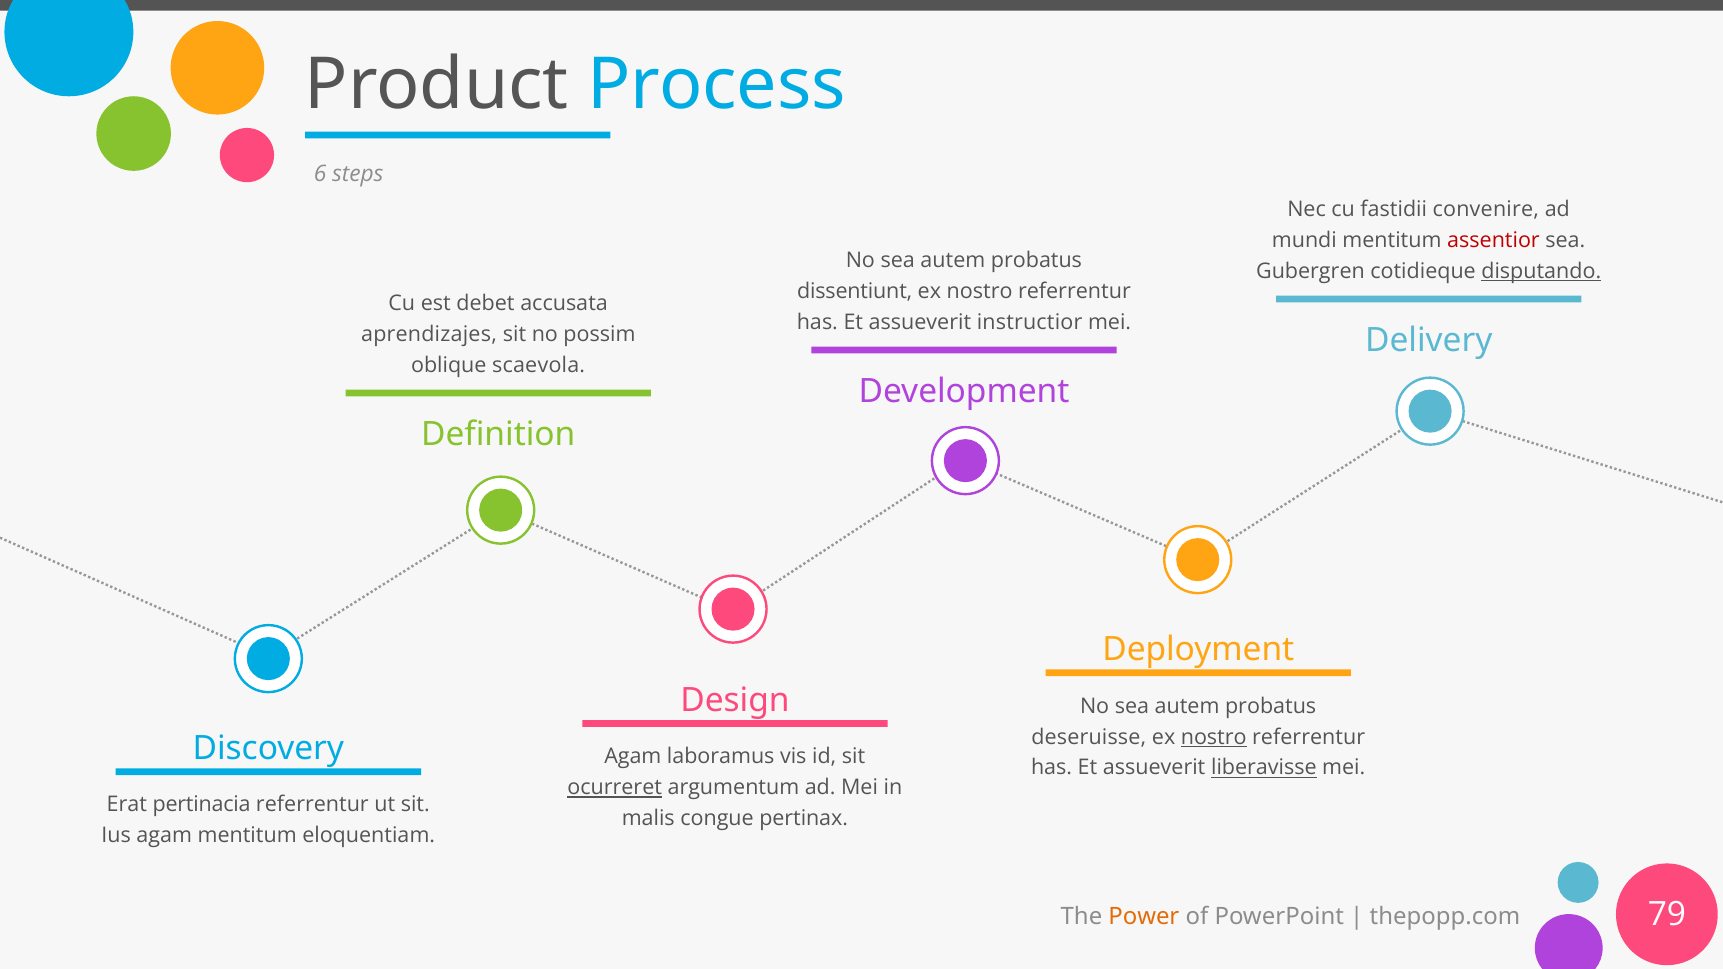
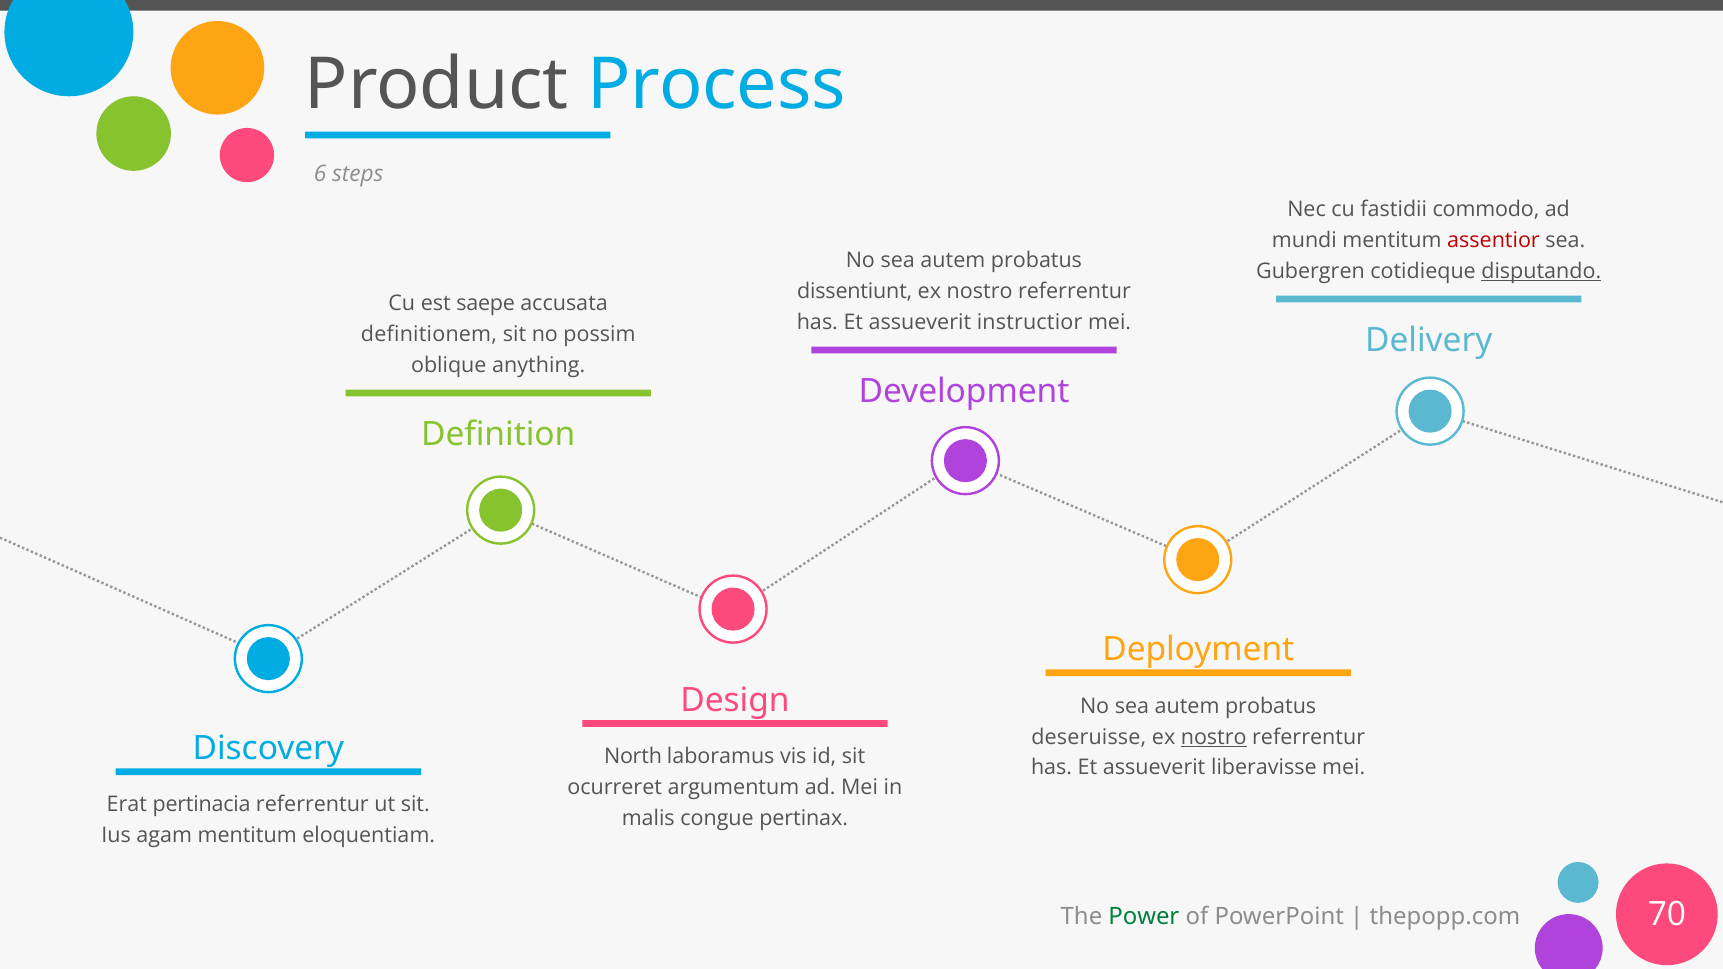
convenire: convenire -> commodo
debet: debet -> saepe
aprendizajes: aprendizajes -> definitionem
scaevola: scaevola -> anything
Agam at (633, 757): Agam -> North
liberavisse underline: present -> none
ocurreret underline: present -> none
Power colour: orange -> green
79: 79 -> 70
